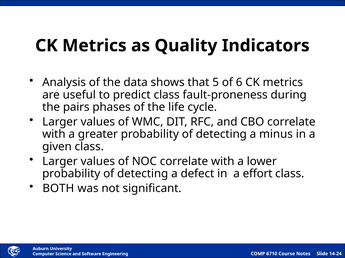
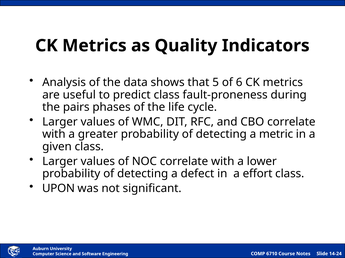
minus: minus -> metric
BOTH: BOTH -> UPON
